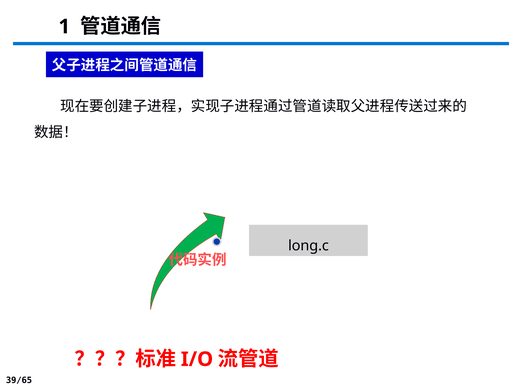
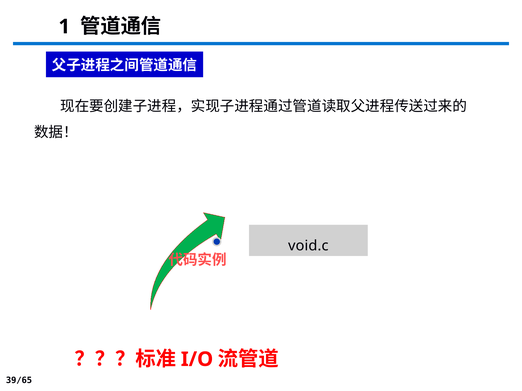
long.c: long.c -> void.c
